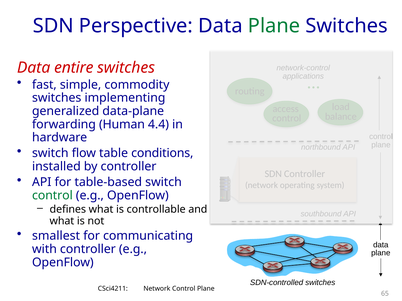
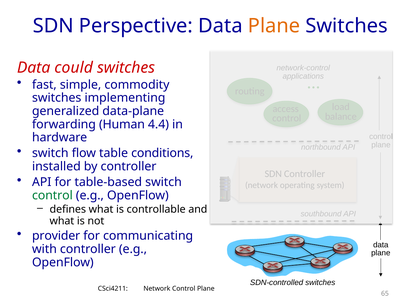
Plane at (274, 26) colour: green -> orange
entire: entire -> could
smallest: smallest -> provider
